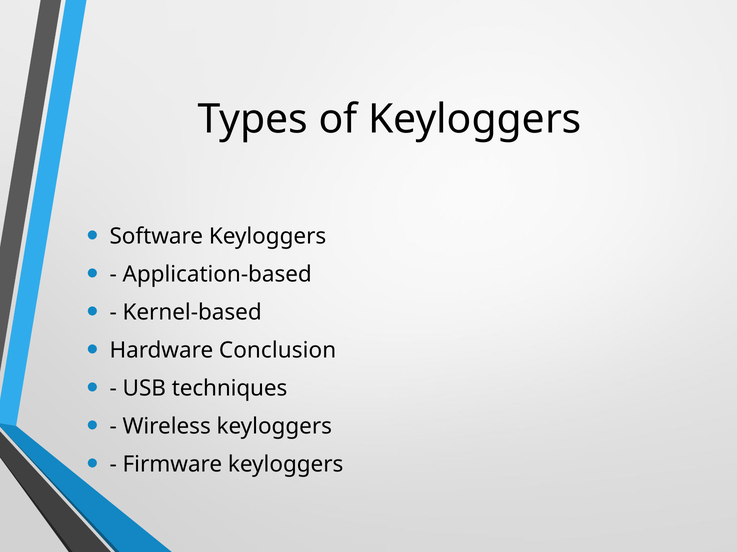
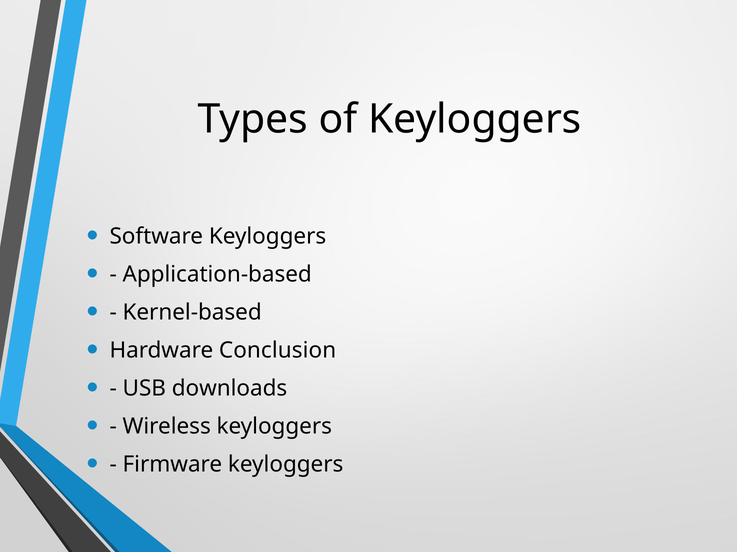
techniques: techniques -> downloads
